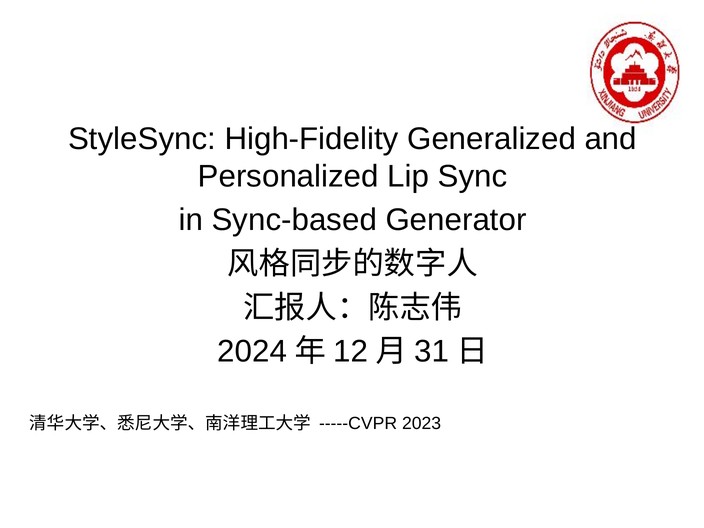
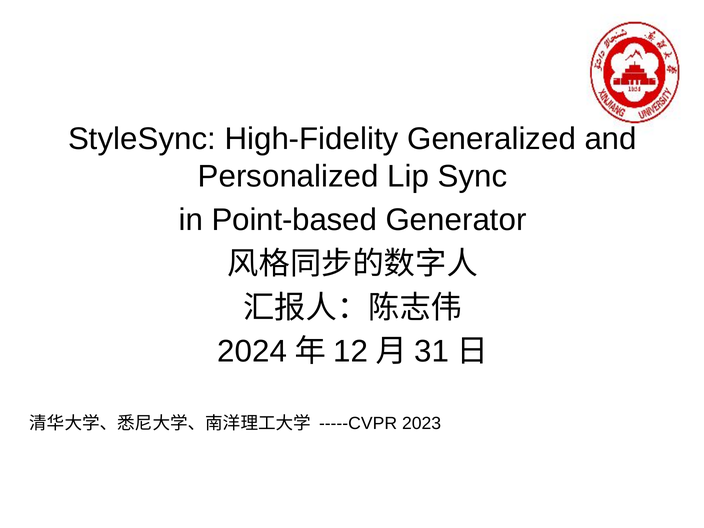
Sync-based: Sync-based -> Point-based
